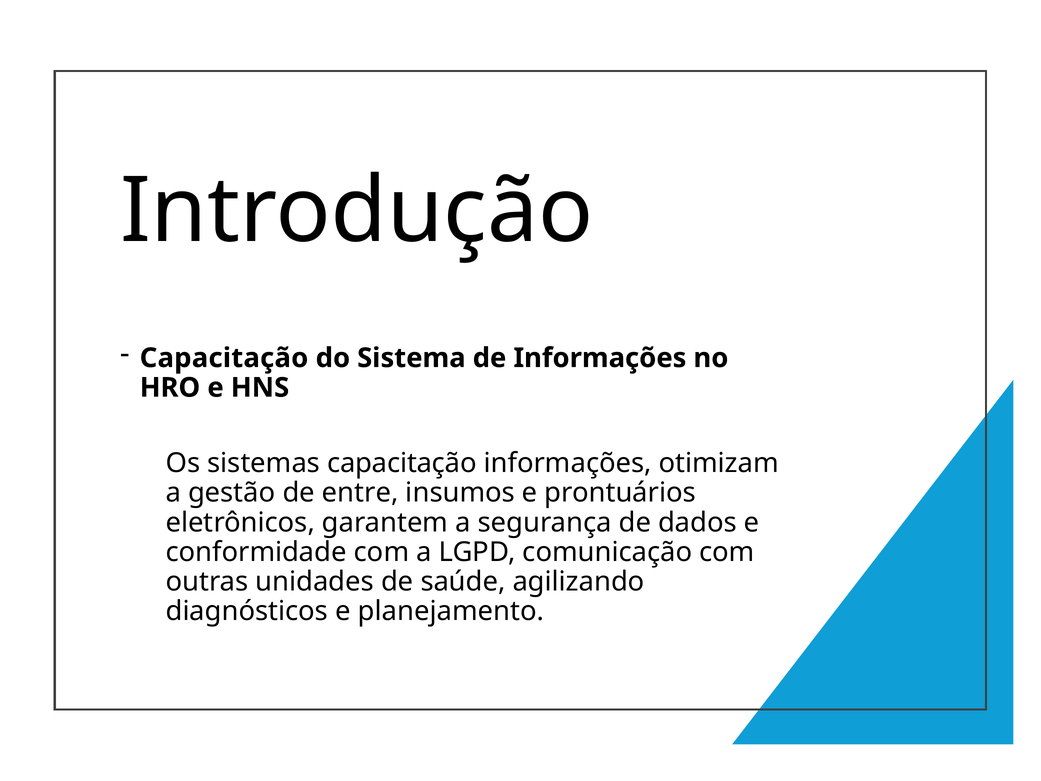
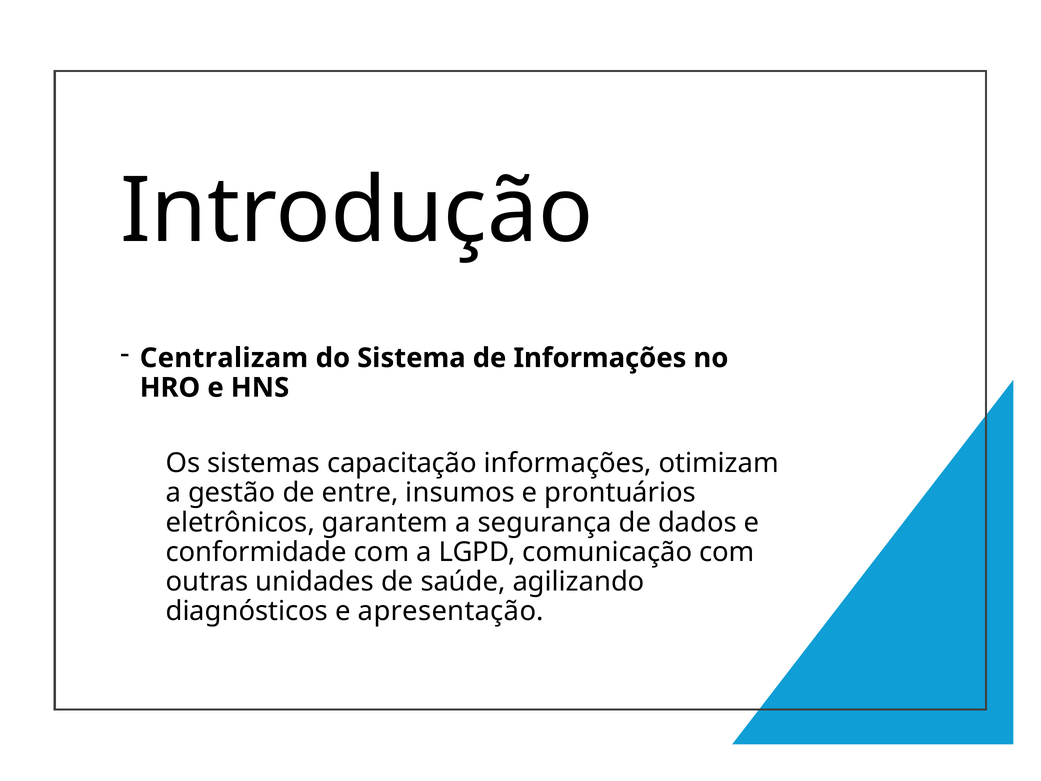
Capacitação at (224, 358): Capacitação -> Centralizam
planejamento: planejamento -> apresentação
